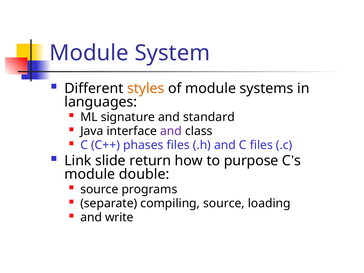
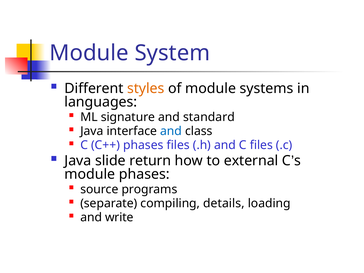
and at (171, 131) colour: purple -> blue
Link at (78, 161): Link -> Java
purpose: purpose -> external
module double: double -> phases
compiling source: source -> details
